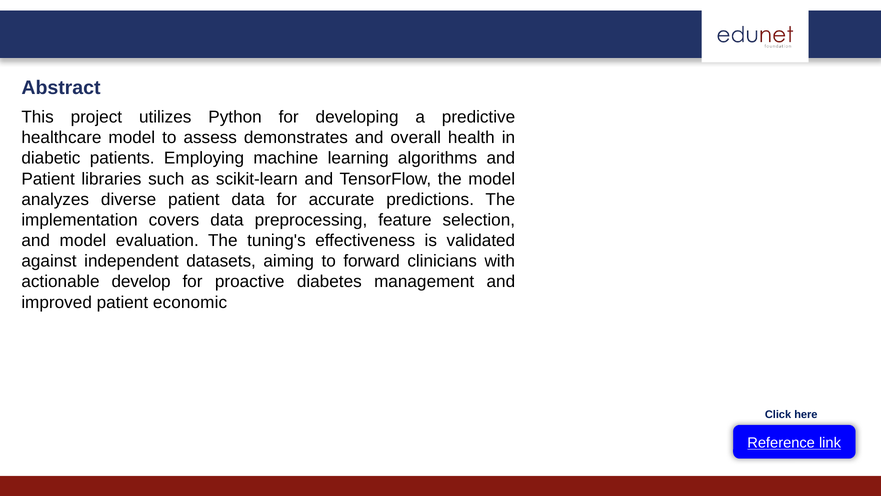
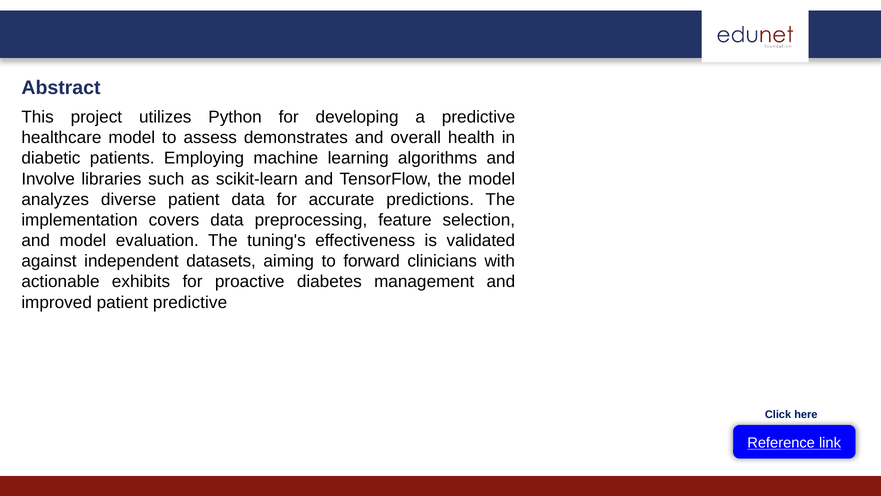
Patient at (48, 179): Patient -> Involve
develop: develop -> exhibits
patient economic: economic -> predictive
